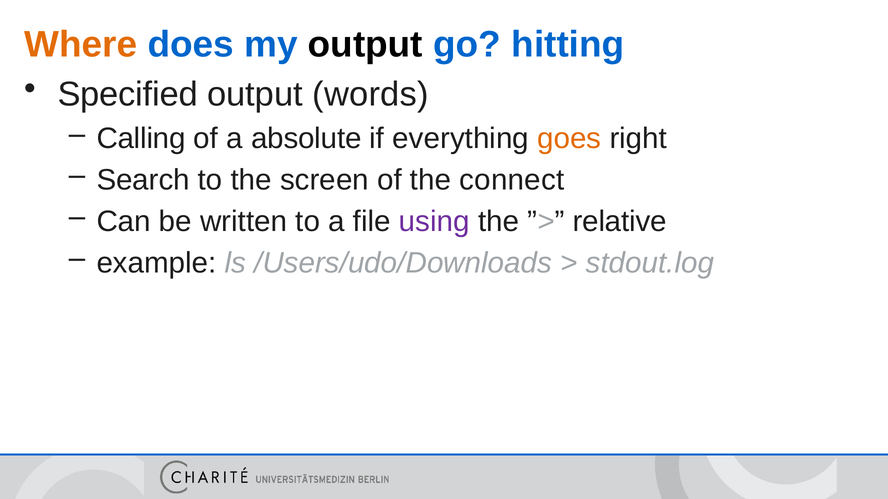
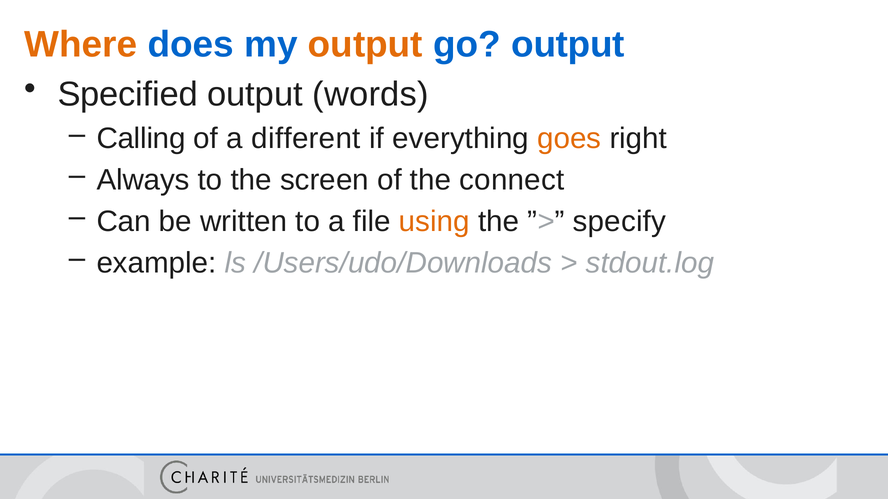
output at (365, 45) colour: black -> orange
go hitting: hitting -> output
absolute: absolute -> different
Search: Search -> Always
using colour: purple -> orange
relative: relative -> specify
